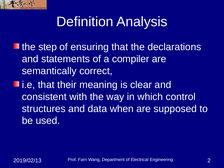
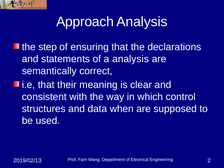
Definition: Definition -> Approach
a compiler: compiler -> analysis
